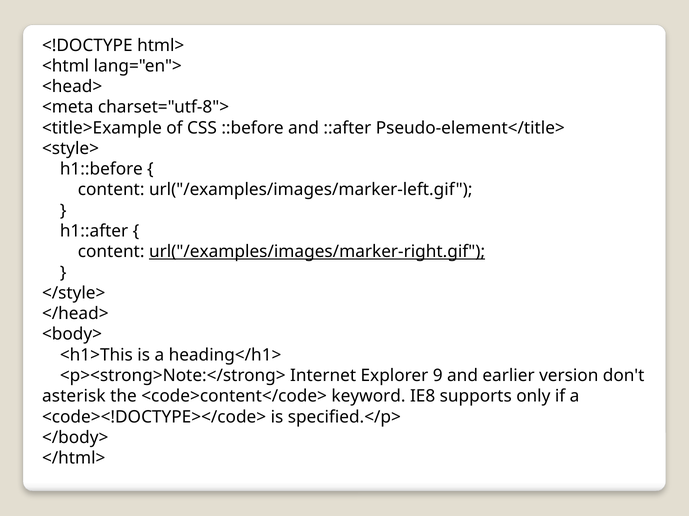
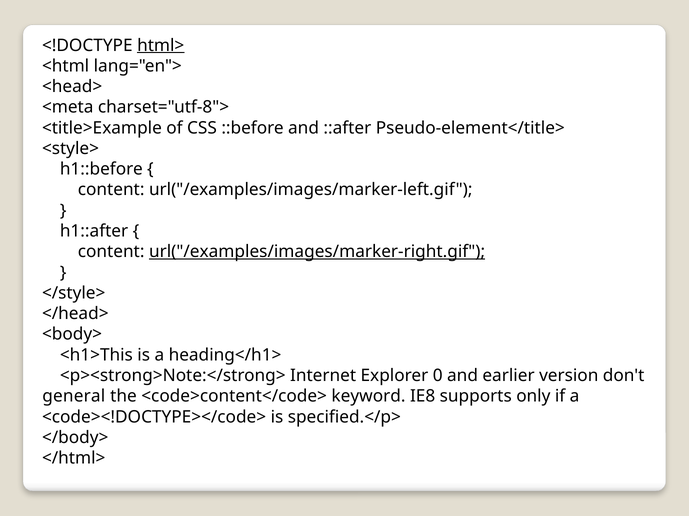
html> underline: none -> present
9: 9 -> 0
asterisk: asterisk -> general
